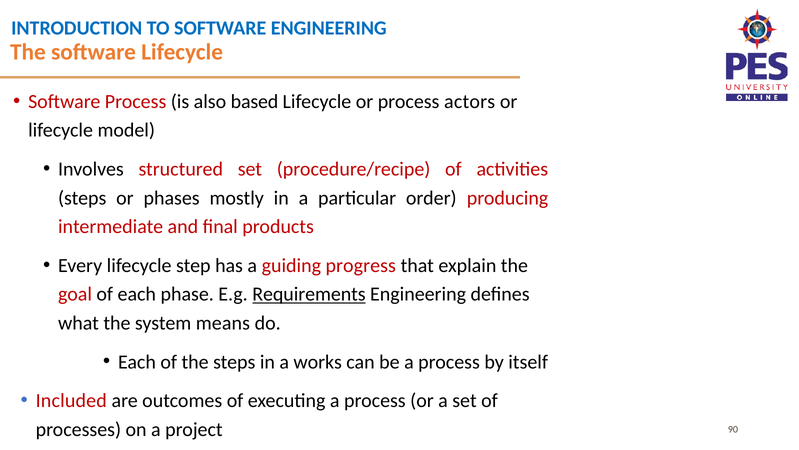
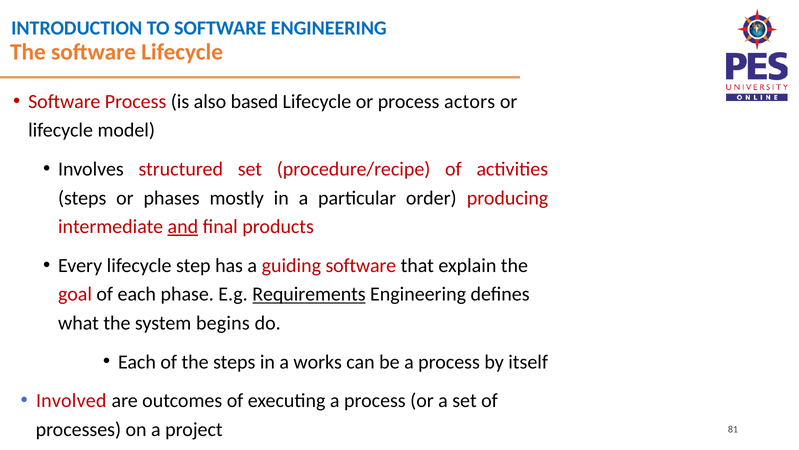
and underline: none -> present
guiding progress: progress -> software
means: means -> begins
Included: Included -> Involved
90: 90 -> 81
